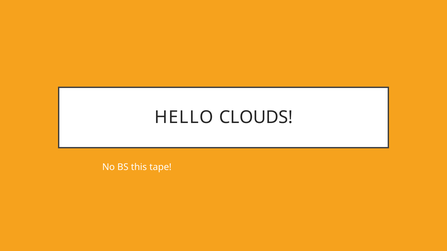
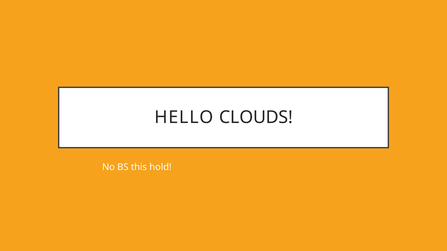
tape: tape -> hold
